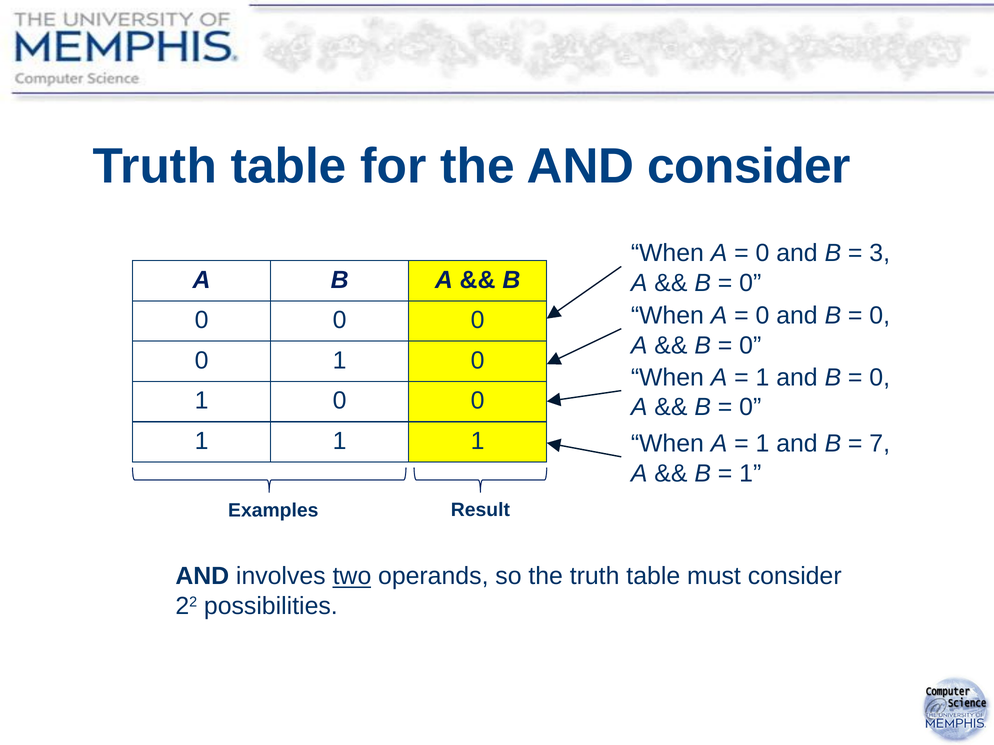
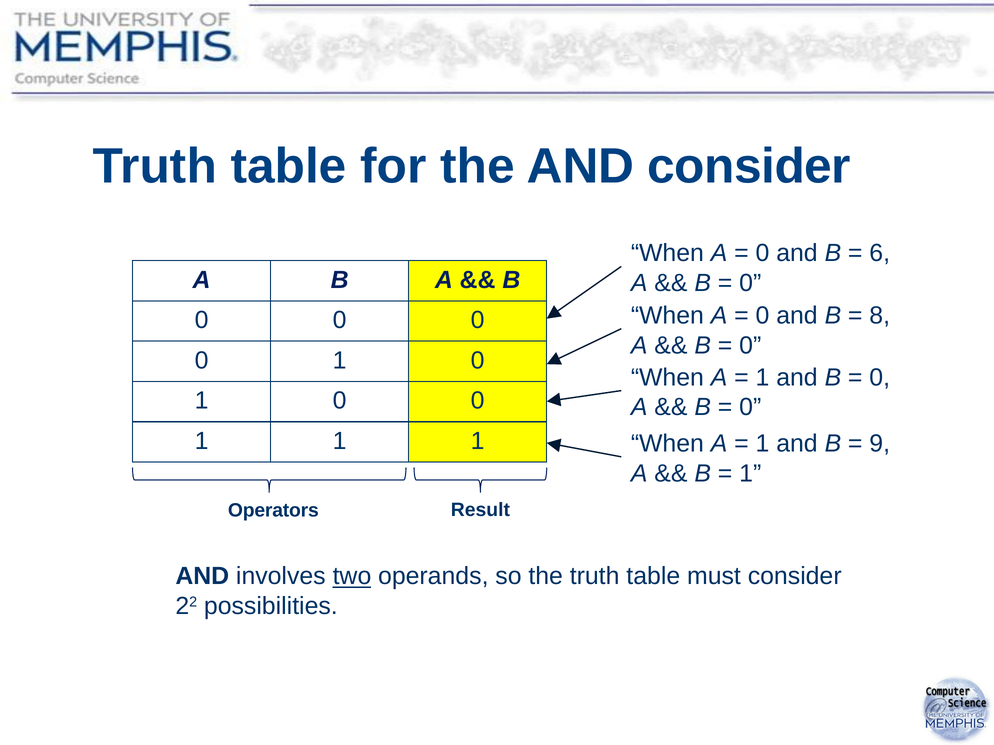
3: 3 -> 6
0 at (880, 316): 0 -> 8
7: 7 -> 9
Examples: Examples -> Operators
